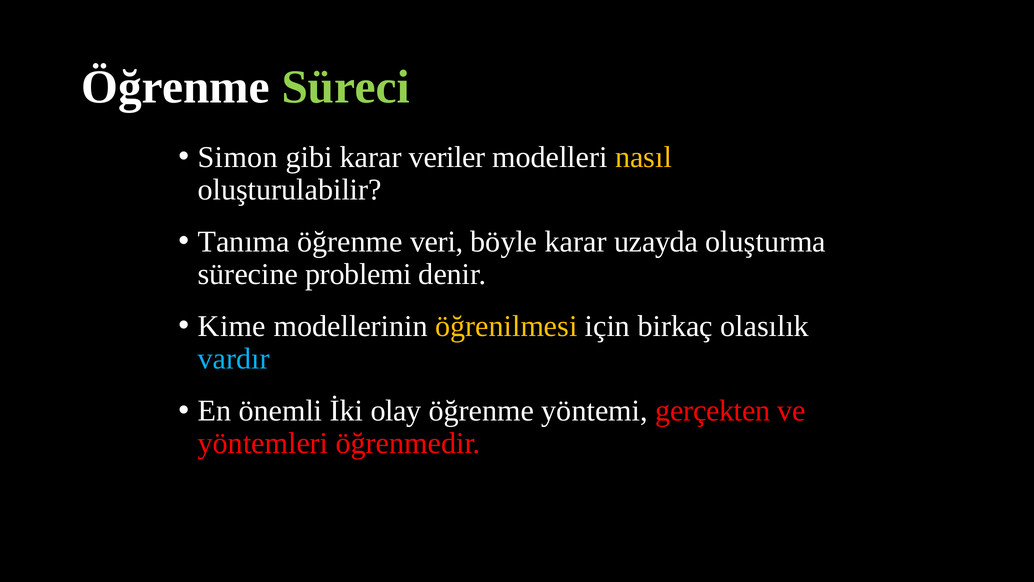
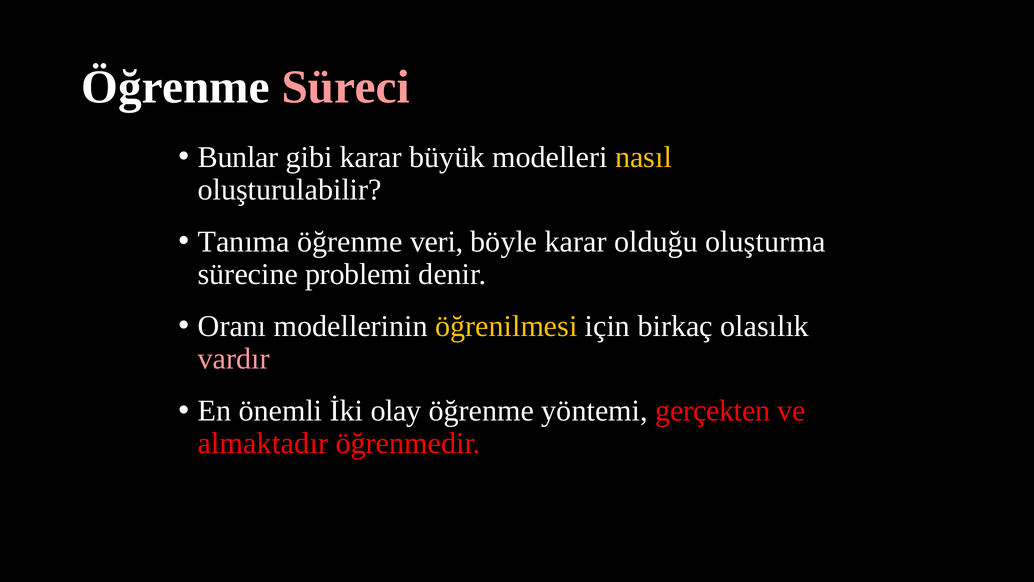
Süreci colour: light green -> pink
Simon: Simon -> Bunlar
veriler: veriler -> büyük
uzayda: uzayda -> olduğu
Kime: Kime -> Oranı
vardır colour: light blue -> pink
yöntemleri: yöntemleri -> almaktadır
